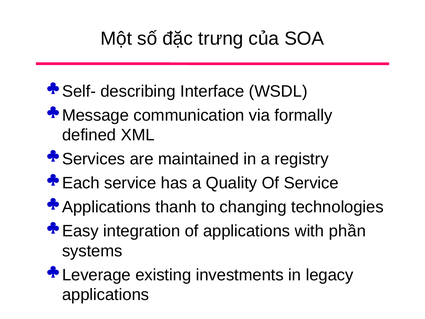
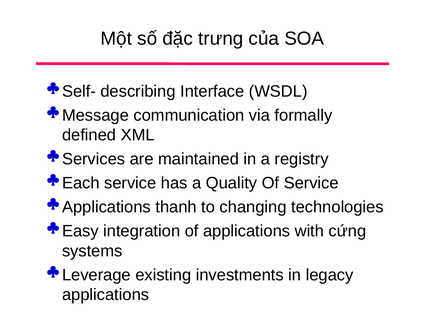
phần: phần -> cứng
